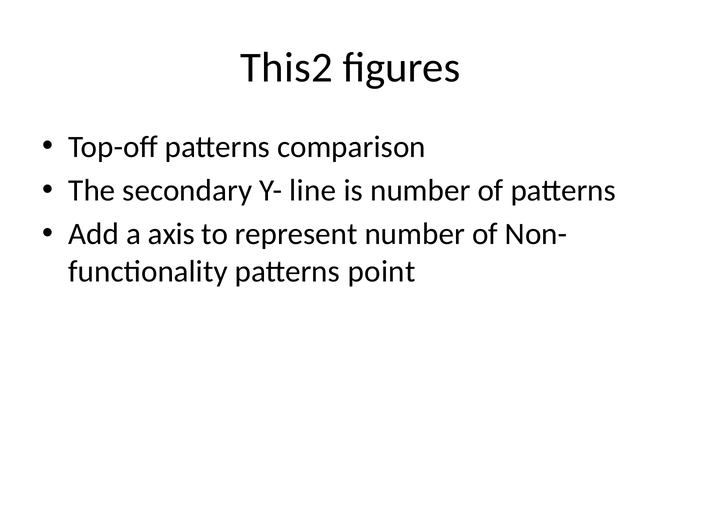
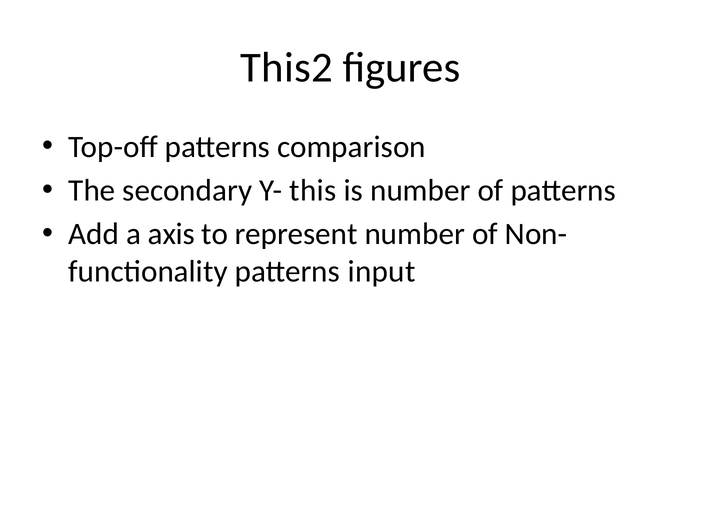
line: line -> this
point: point -> input
